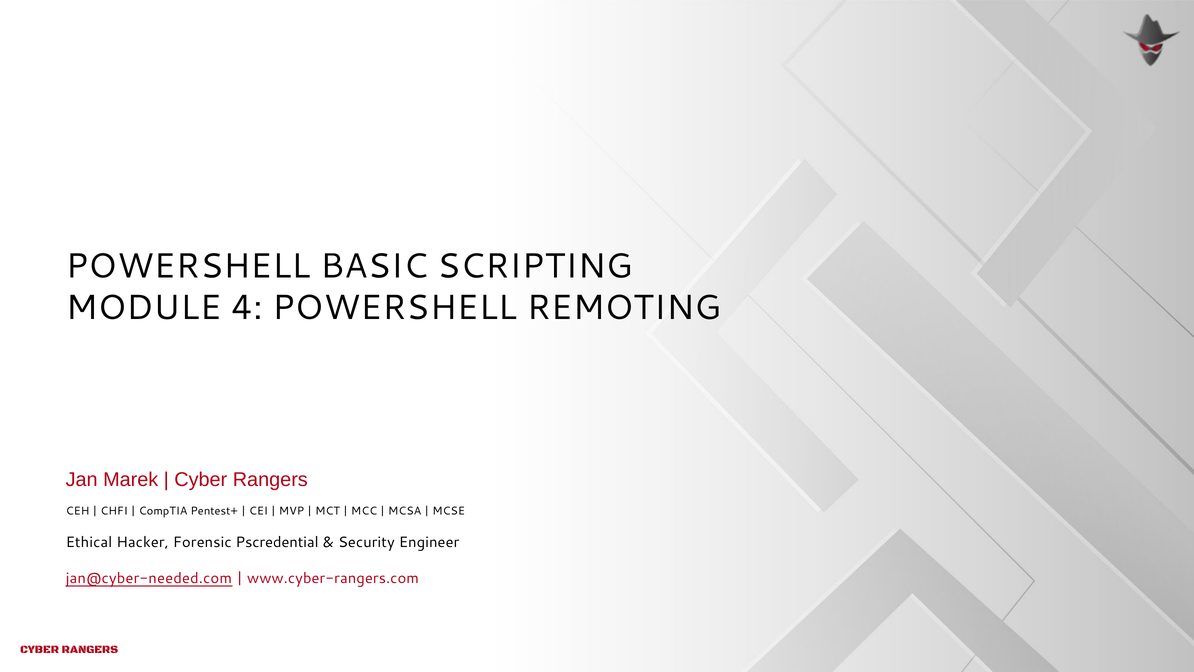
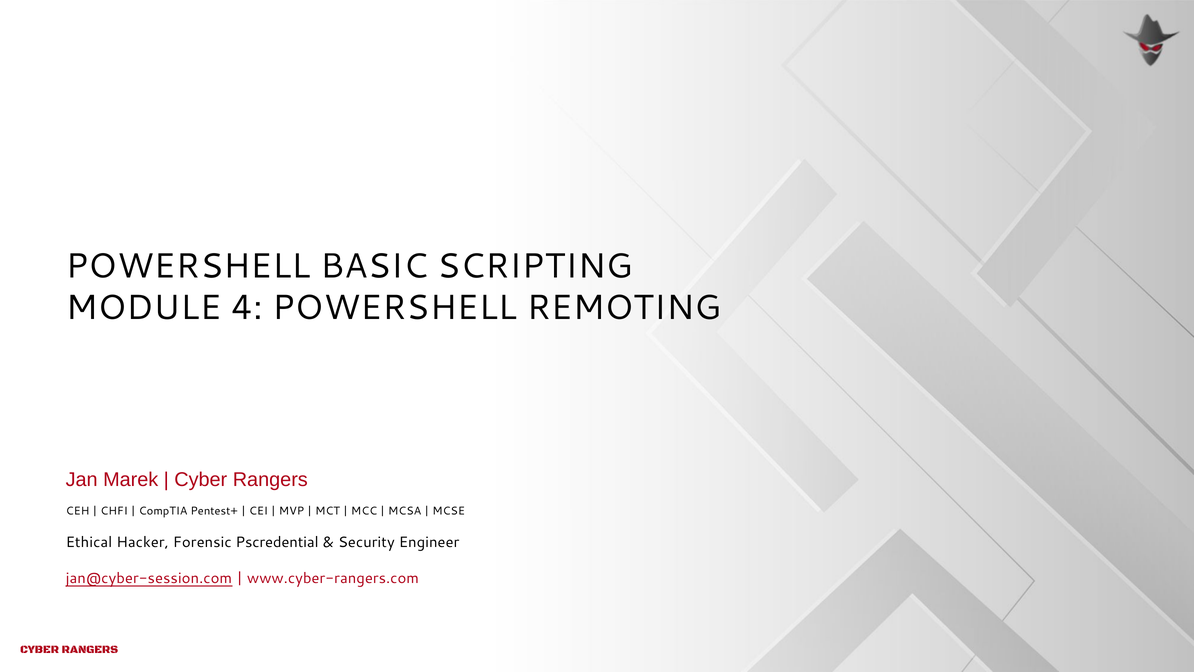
jan@cyber-needed.com: jan@cyber-needed.com -> jan@cyber-session.com
